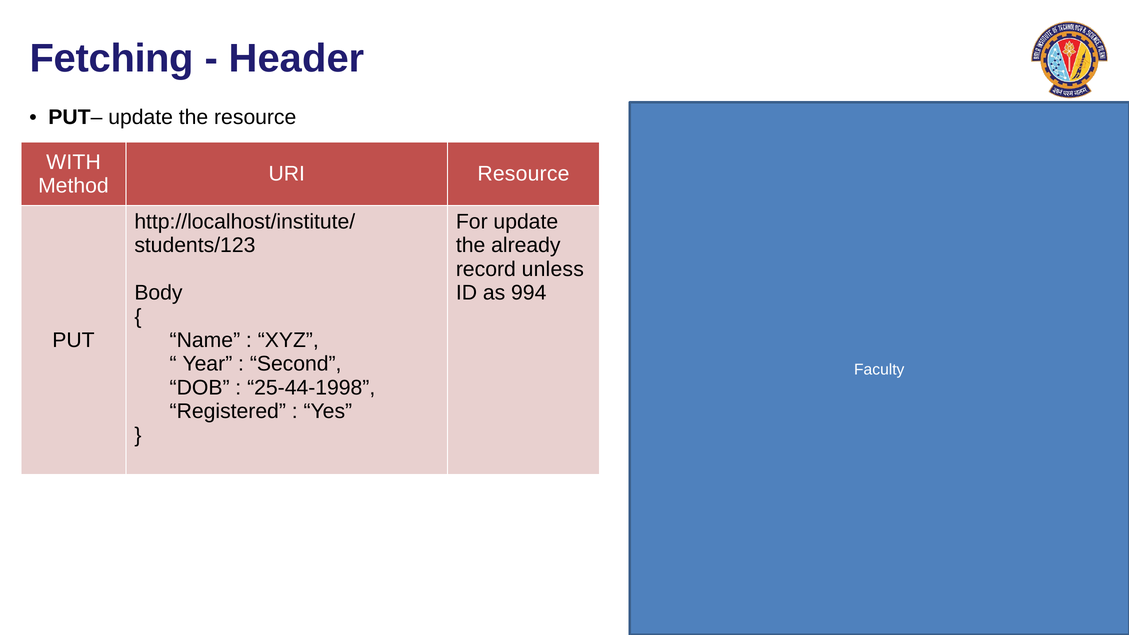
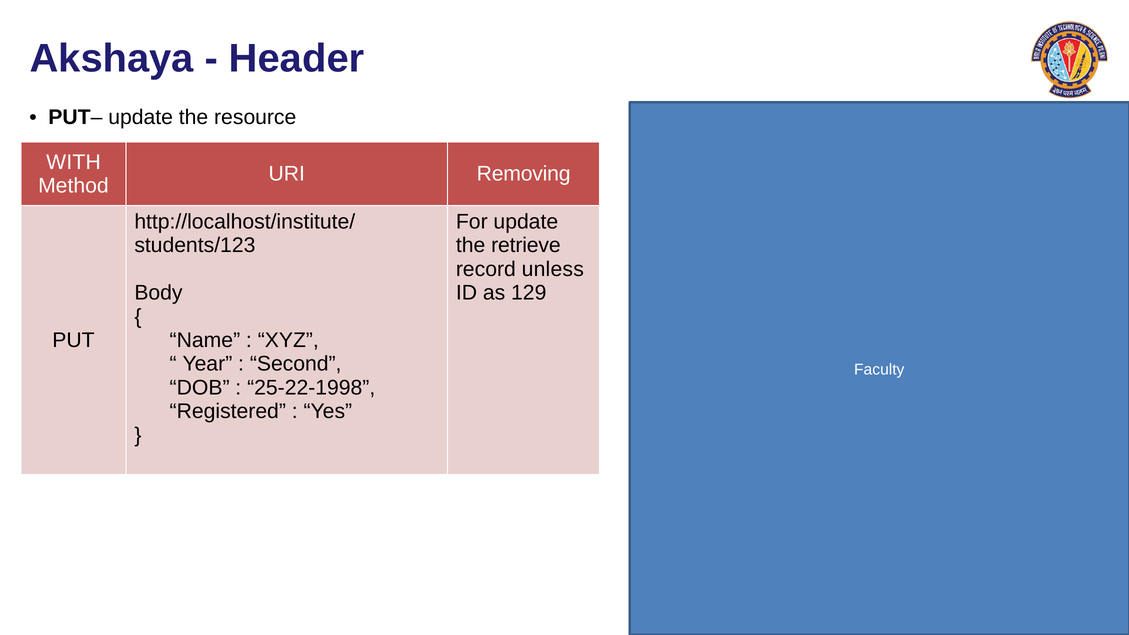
Fetching: Fetching -> Akshaya
URI Resource: Resource -> Removing
already: already -> retrieve
994: 994 -> 129
25-44-1998: 25-44-1998 -> 25-22-1998
